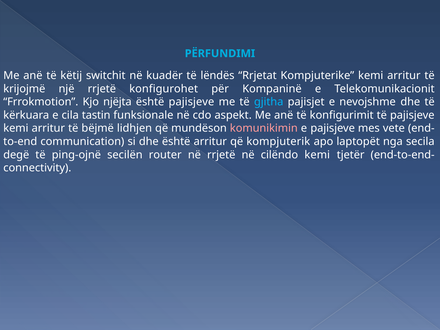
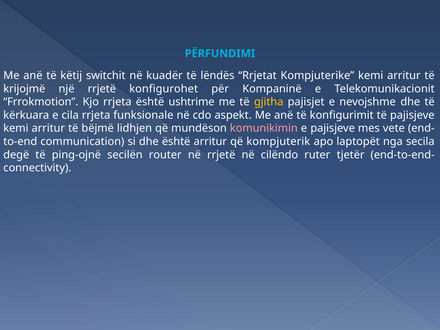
Kjo njëjta: njëjta -> rrjeta
është pajisjeve: pajisjeve -> ushtrime
gjitha colour: light blue -> yellow
cila tastin: tastin -> rrjeta
cilëndo kemi: kemi -> ruter
